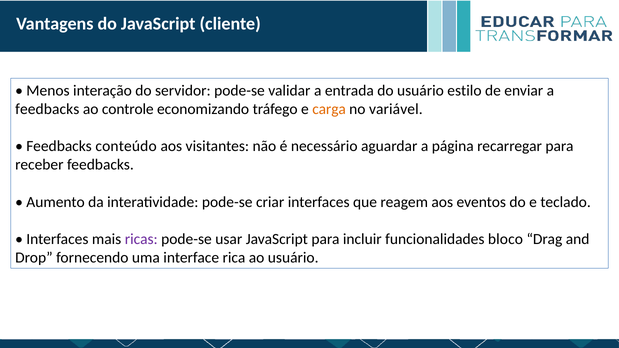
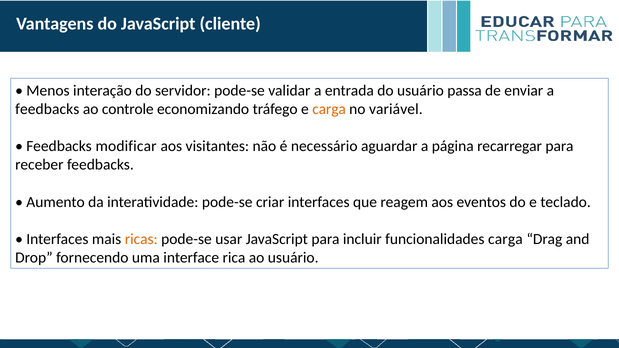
estilo: estilo -> passa
conteúdo: conteúdo -> modificar
ricas colour: purple -> orange
funcionalidades bloco: bloco -> carga
